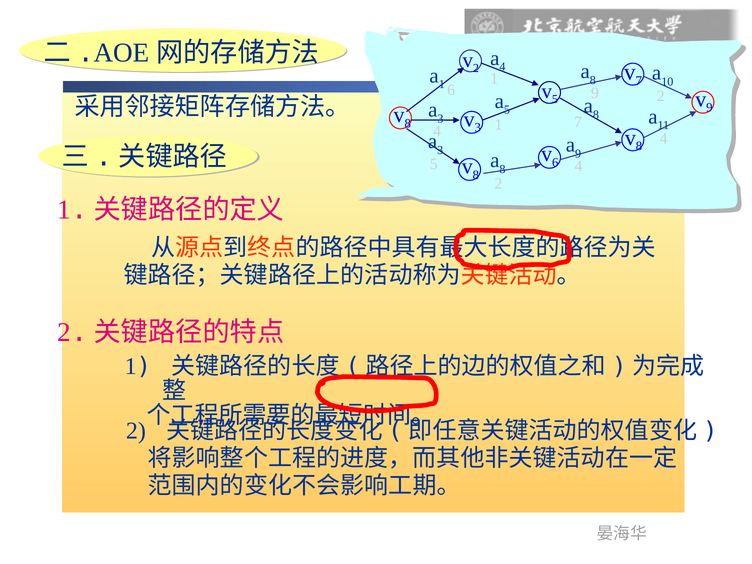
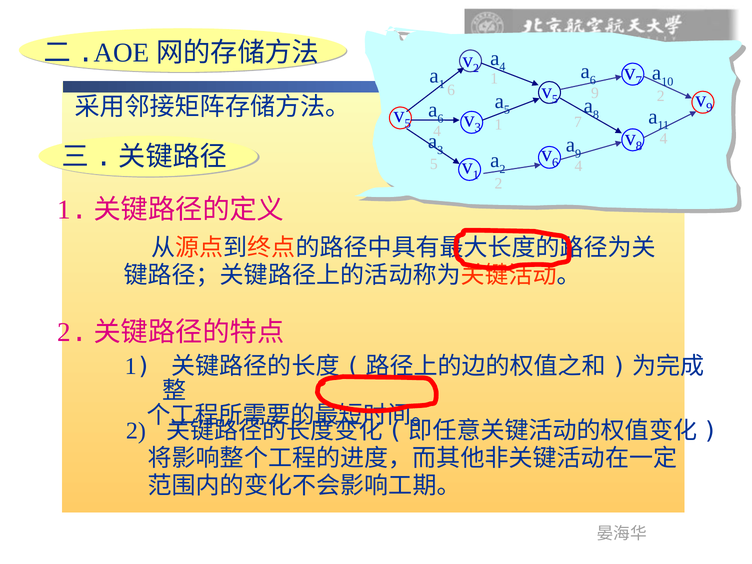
8 at (593, 80): 8 -> 6
8 at (408, 123): 8 -> 5
3 at (441, 119): 3 -> 6
8 at (503, 169): 8 -> 2
8 at (476, 175): 8 -> 1
